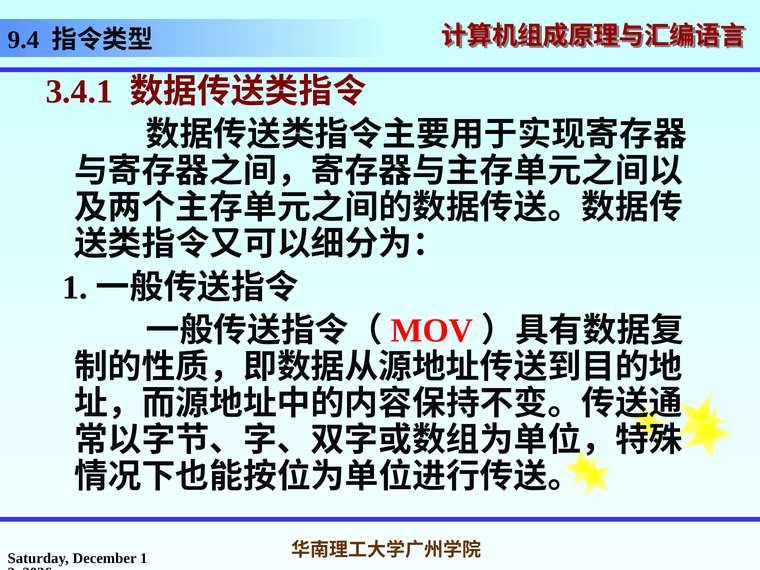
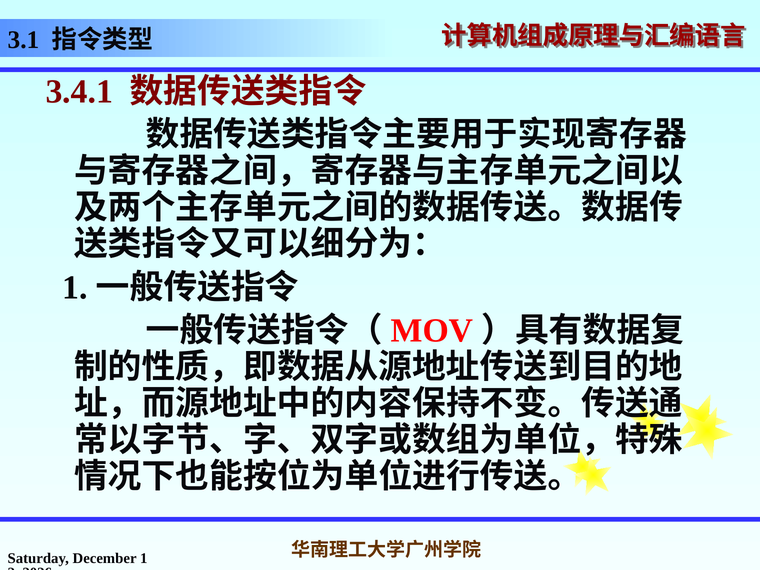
9.4: 9.4 -> 3.1
